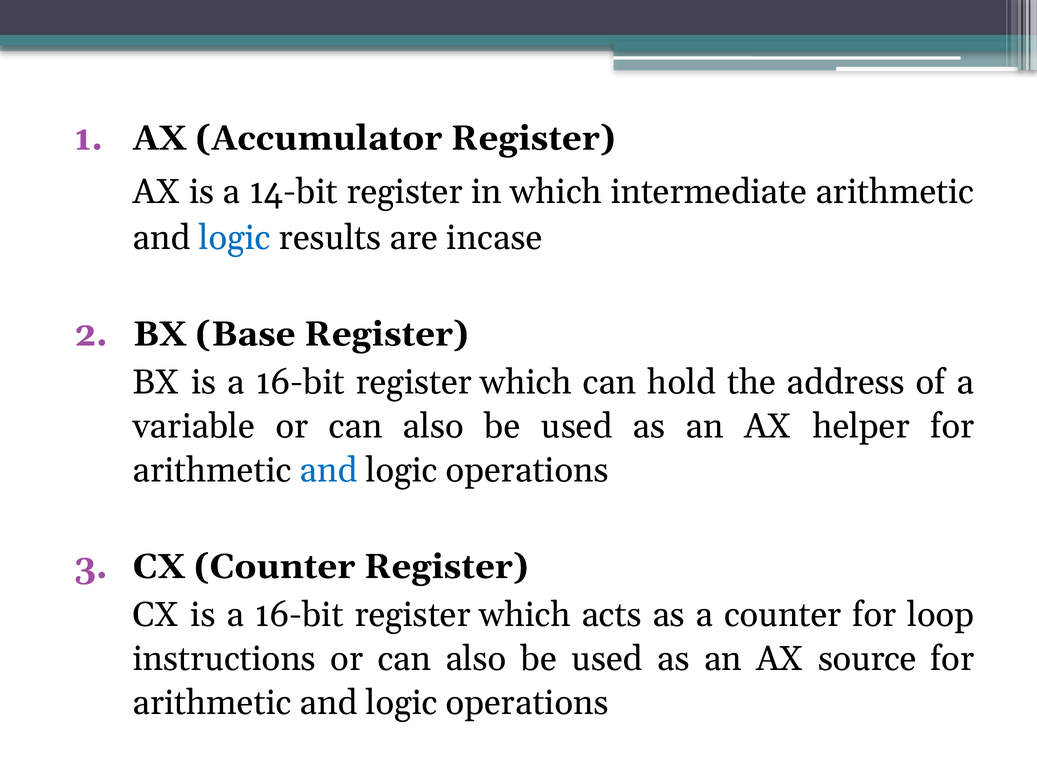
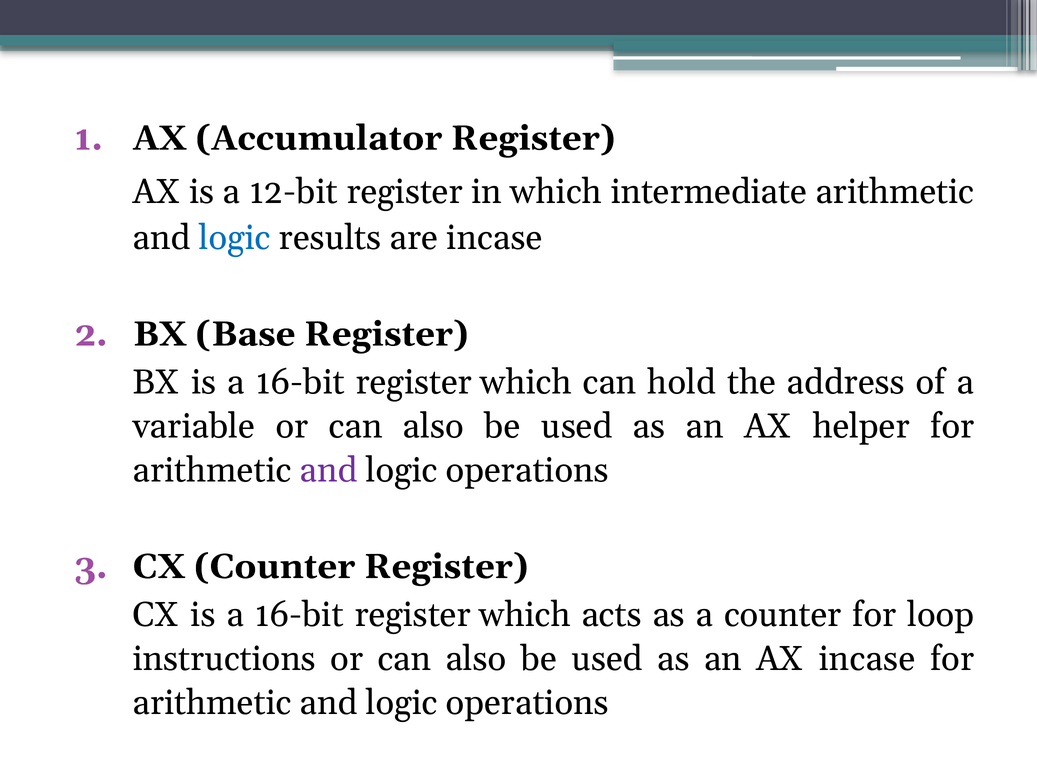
14-bit: 14-bit -> 12-bit
and at (329, 470) colour: blue -> purple
AX source: source -> incase
